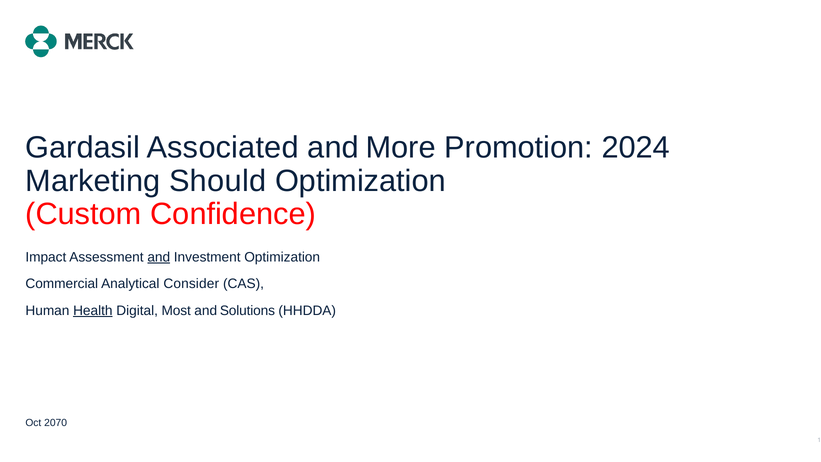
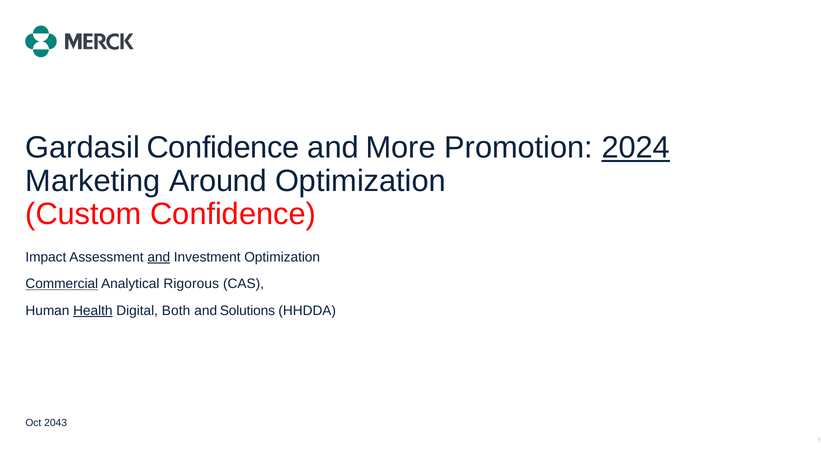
Gardasil Associated: Associated -> Confidence
2024 underline: none -> present
Should: Should -> Around
Commercial underline: none -> present
Consider: Consider -> Rigorous
Most: Most -> Both
2070: 2070 -> 2043
